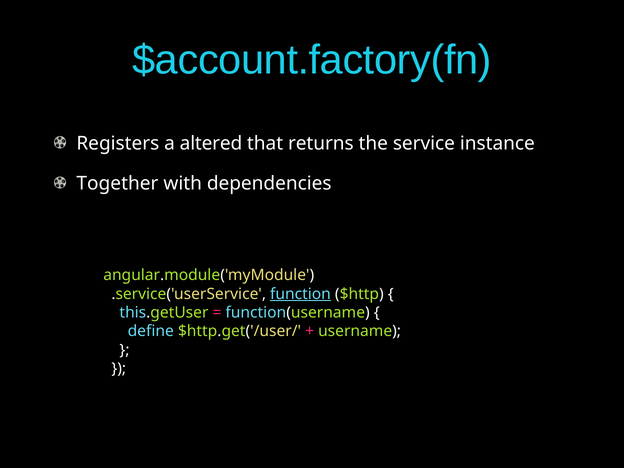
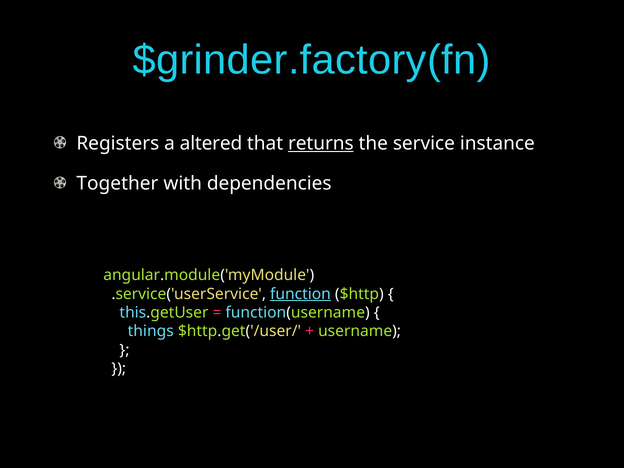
$account.factory(fn: $account.factory(fn -> $grinder.factory(fn
returns underline: none -> present
define: define -> things
